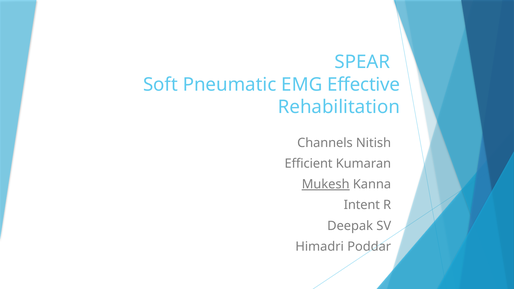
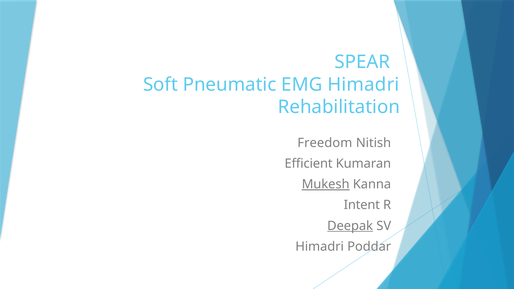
EMG Effective: Effective -> Himadri
Channels: Channels -> Freedom
Deepak underline: none -> present
